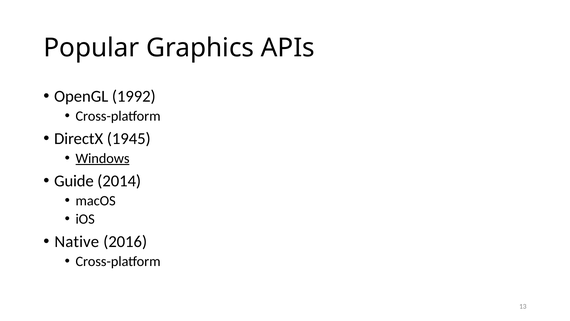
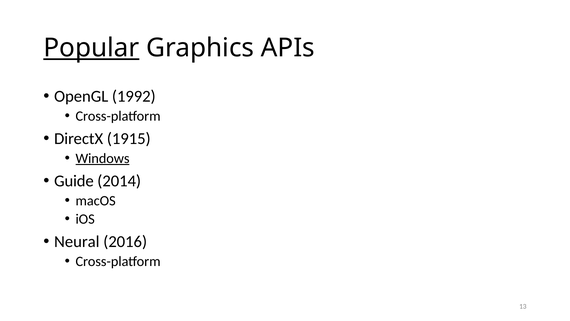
Popular underline: none -> present
1945: 1945 -> 1915
Native: Native -> Neural
